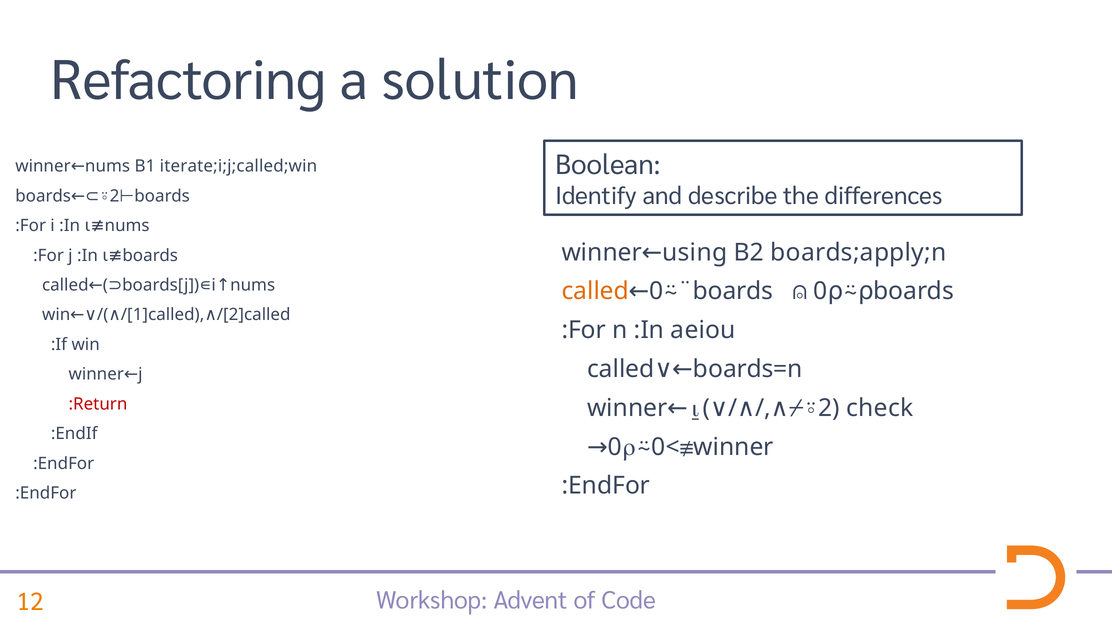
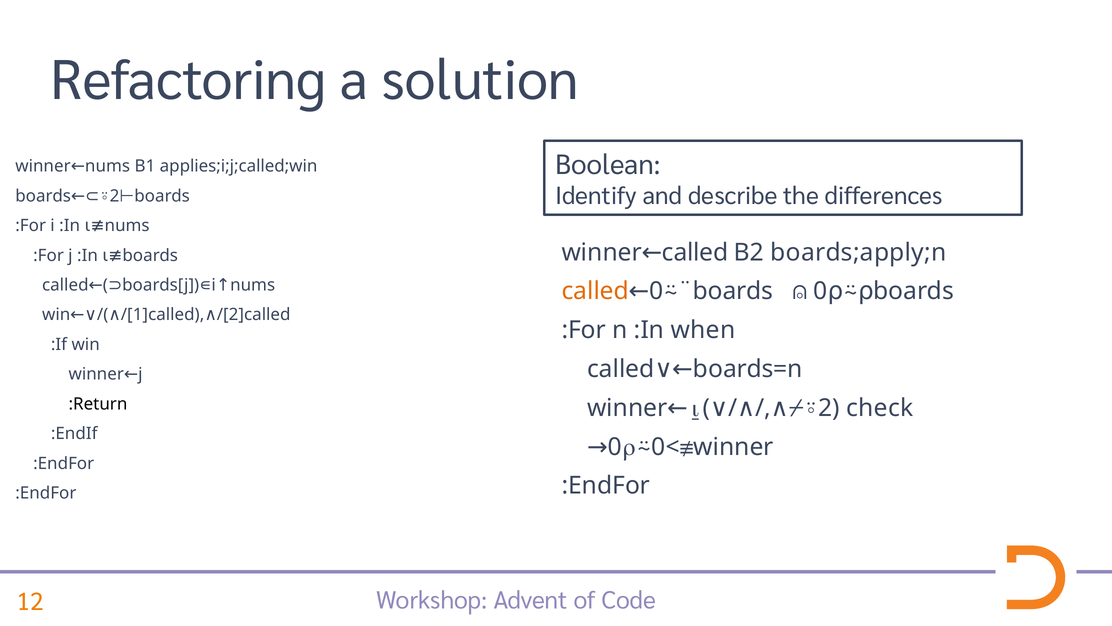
iterate;i;j;called;win: iterate;i;j;called;win -> applies;i;j;called;win
using at (695, 252): using -> called
aeiou: aeiou -> when
:Return colour: red -> black
